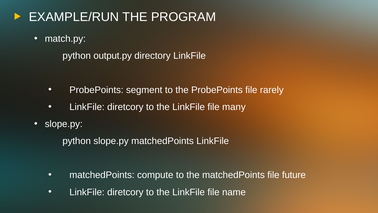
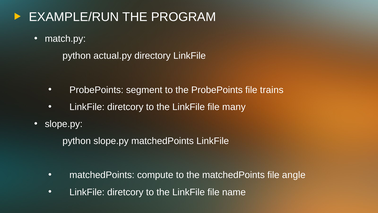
output.py: output.py -> actual.py
rarely: rarely -> trains
future: future -> angle
